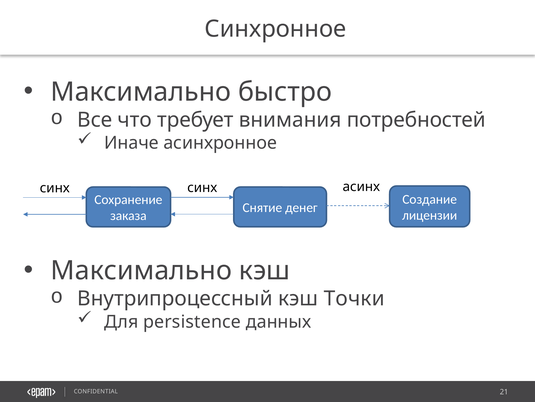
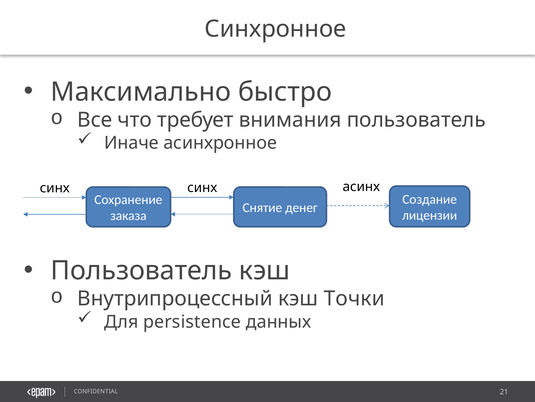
внимания потребностей: потребностей -> пользователь
Максимально at (141, 270): Максимально -> Пользователь
